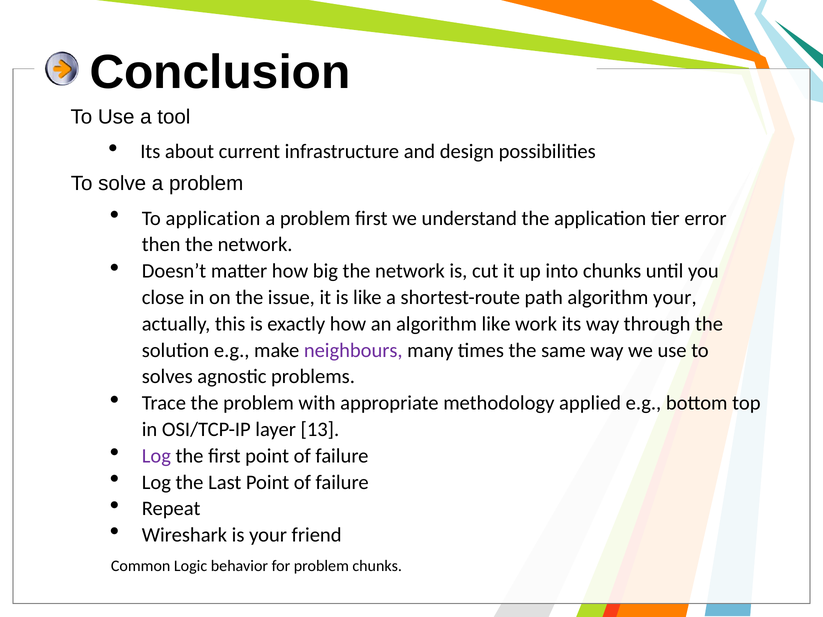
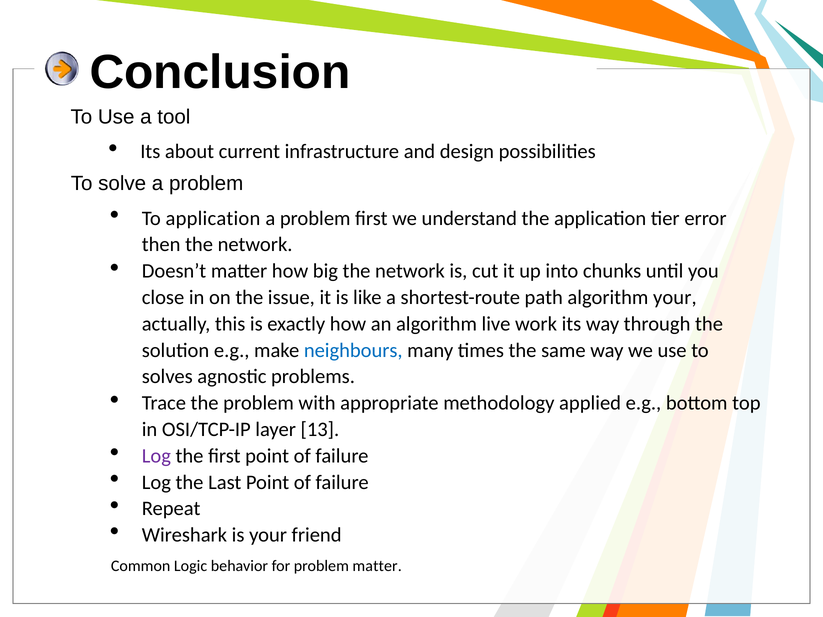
algorithm like: like -> live
neighbours colour: purple -> blue
problem chunks: chunks -> matter
